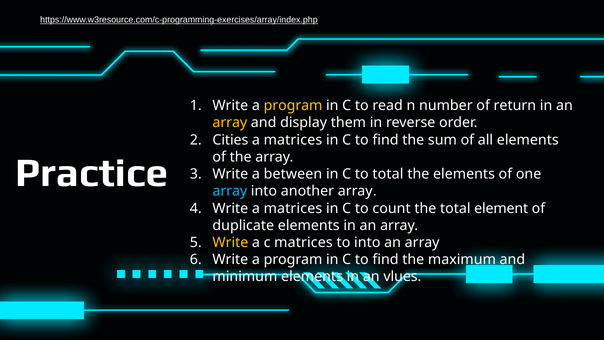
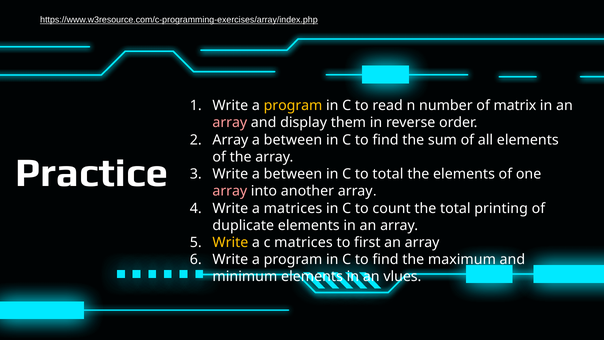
return: return -> matrix
array at (230, 123) colour: yellow -> pink
Cities at (230, 140): Cities -> Array
matrices at (293, 140): matrices -> between
array at (230, 191) colour: light blue -> pink
element: element -> printing
to into: into -> first
